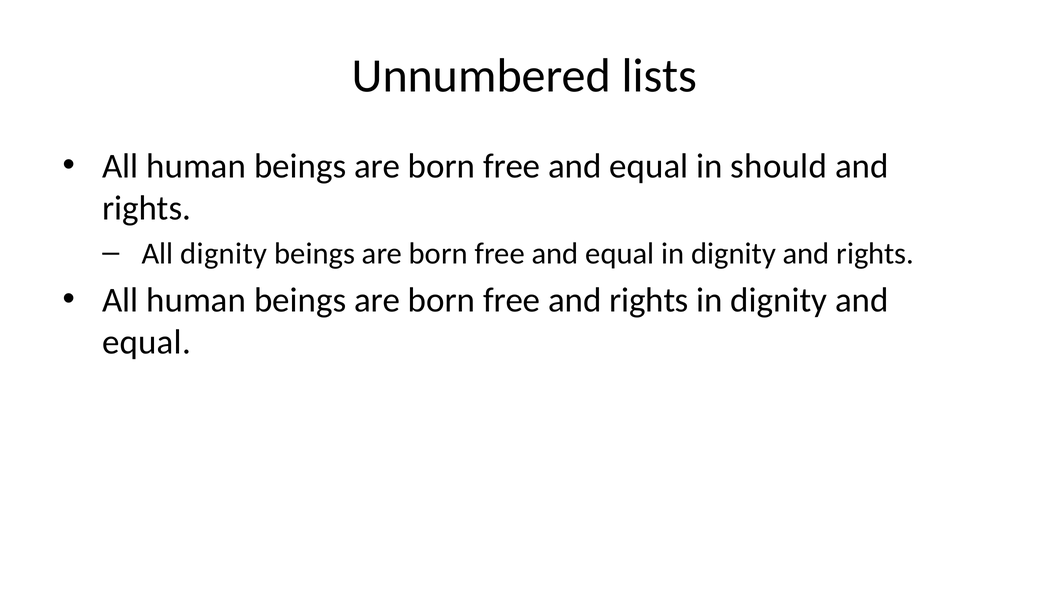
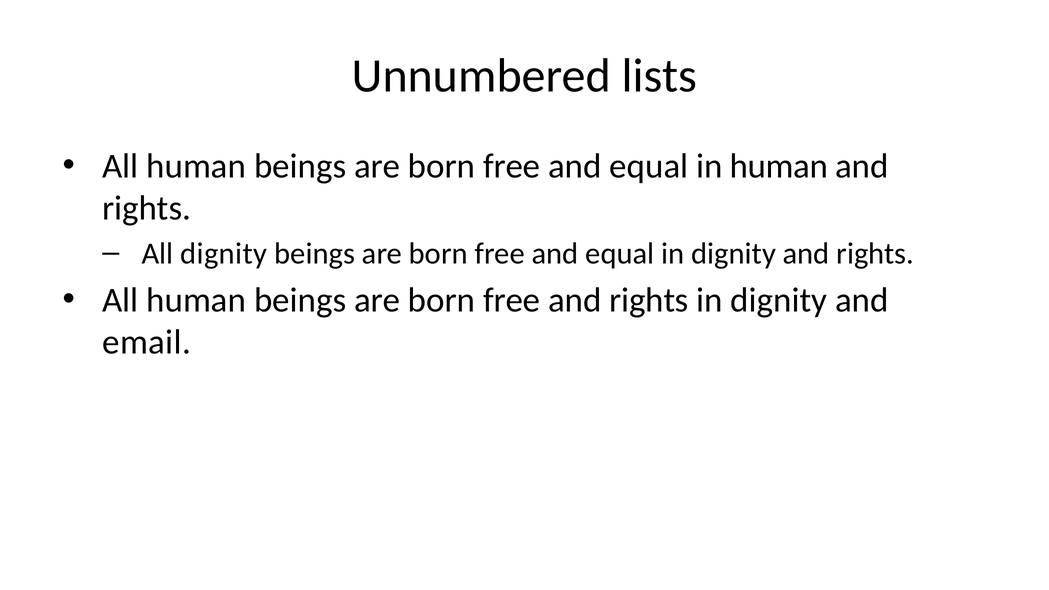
in should: should -> human
equal at (147, 342): equal -> email
